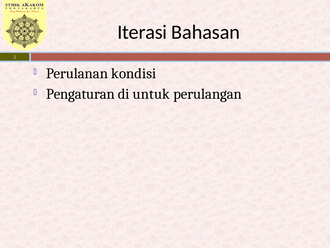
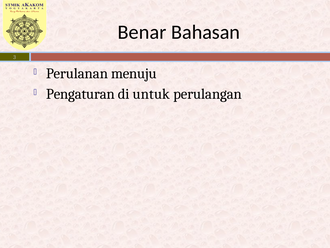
Iterasi: Iterasi -> Benar
kondisi: kondisi -> menuju
